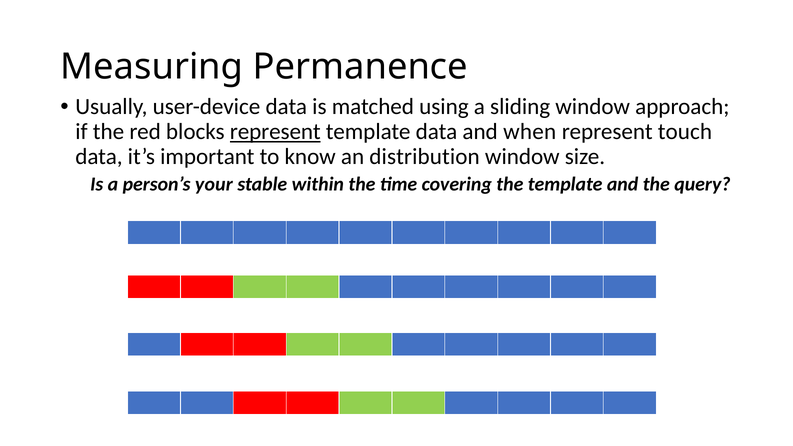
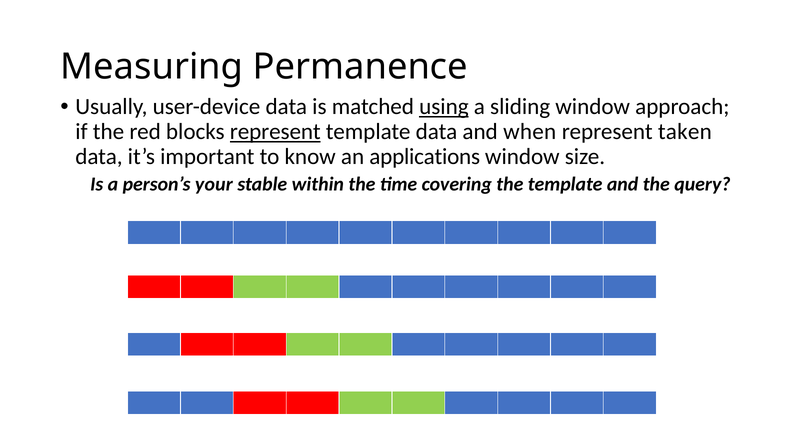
using underline: none -> present
touch: touch -> taken
distribution: distribution -> applications
